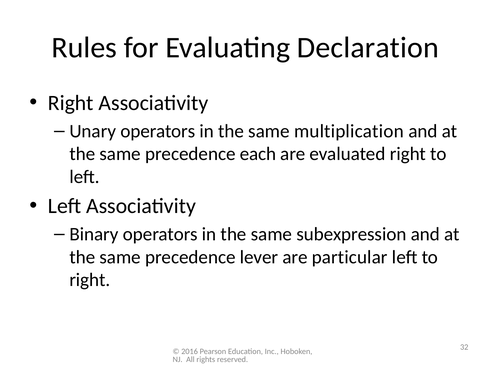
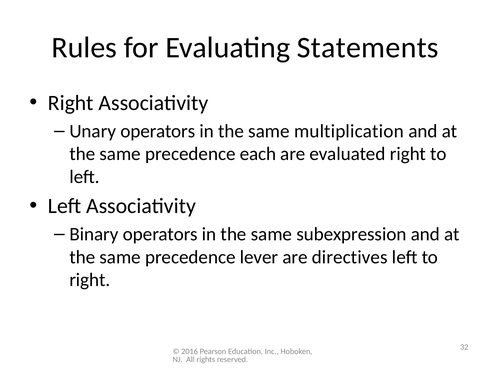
Declaration: Declaration -> Statements
particular: particular -> directives
